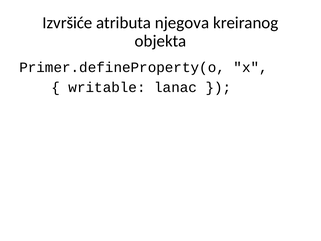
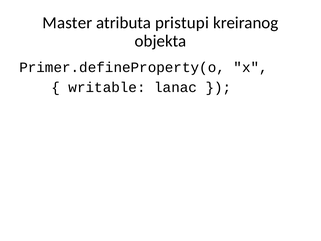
Izvršiće: Izvršiće -> Master
njegova: njegova -> pristupi
